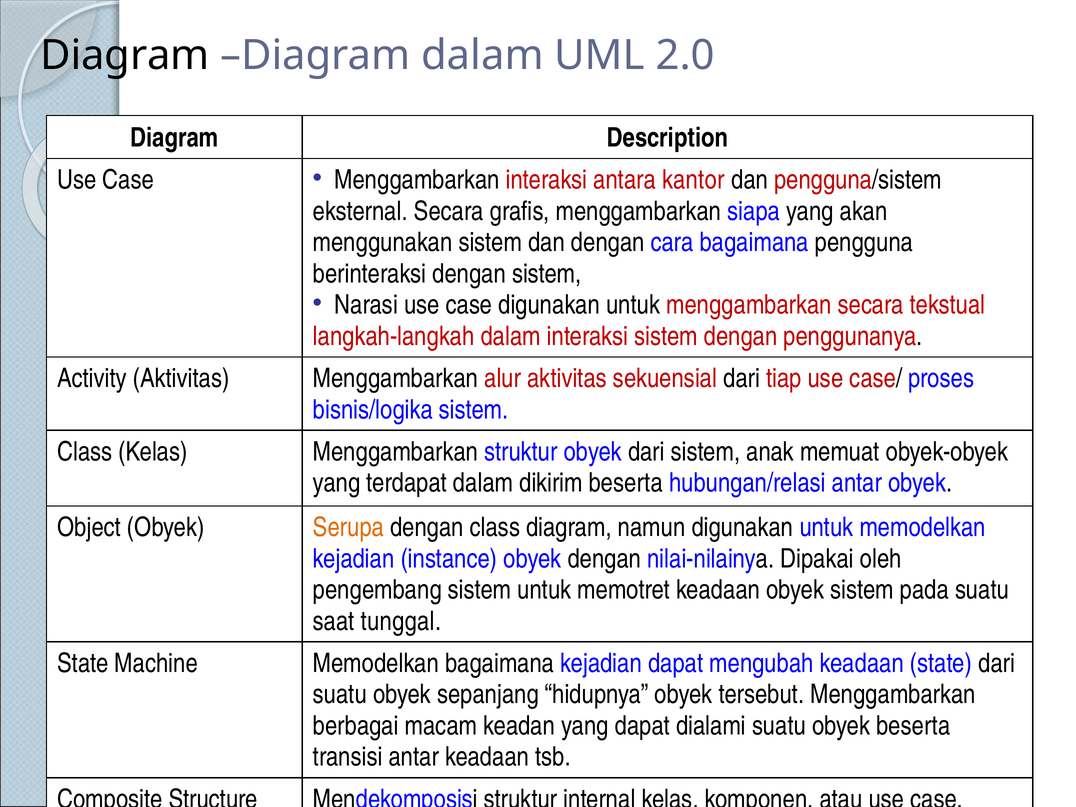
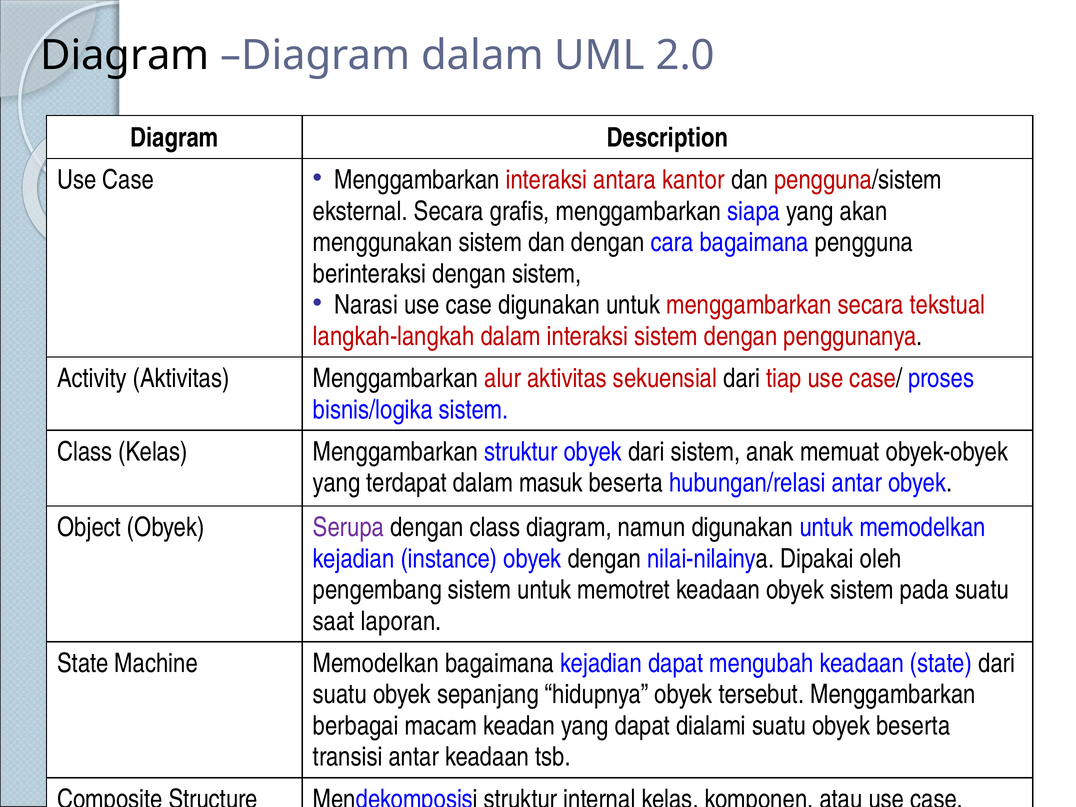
dikirim: dikirim -> masuk
Serupa colour: orange -> purple
tunggal: tunggal -> laporan
